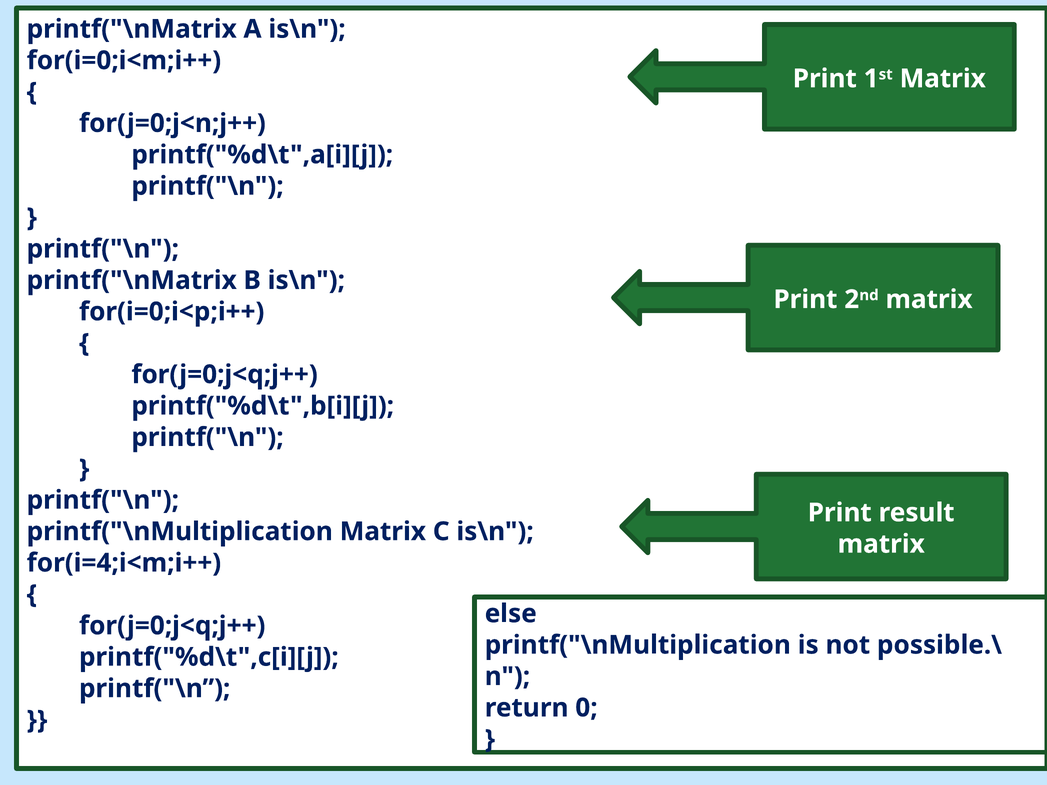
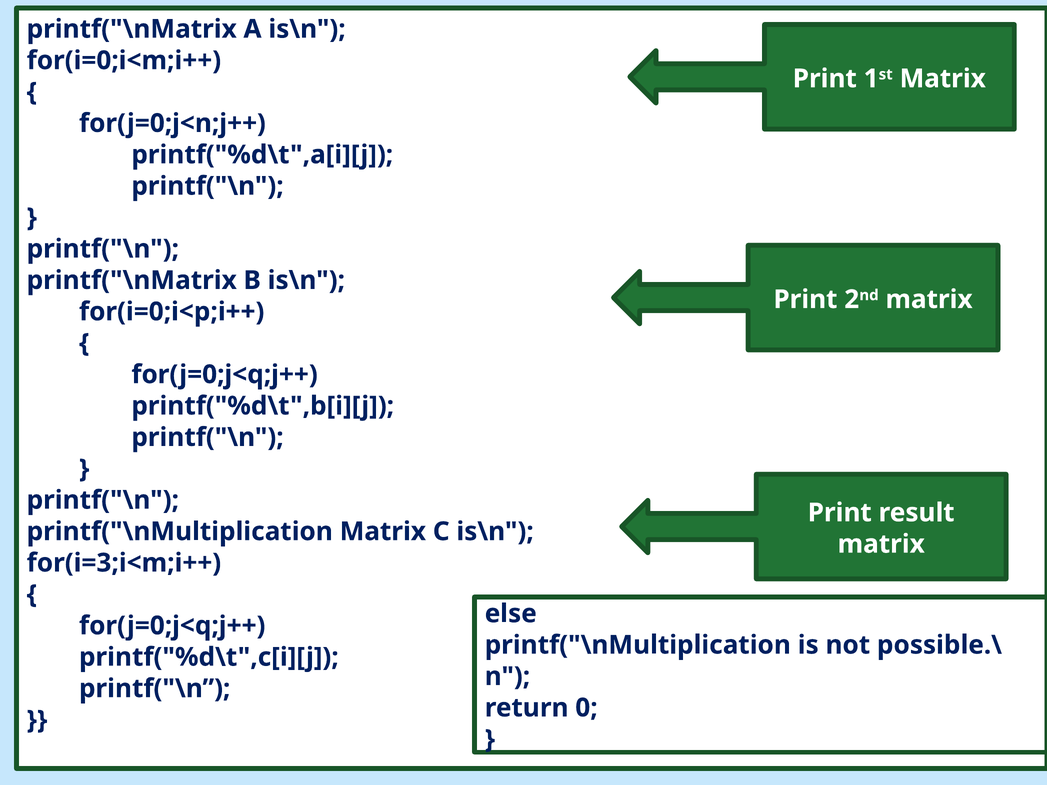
for(i=4;i<m;i++: for(i=4;i<m;i++ -> for(i=3;i<m;i++
